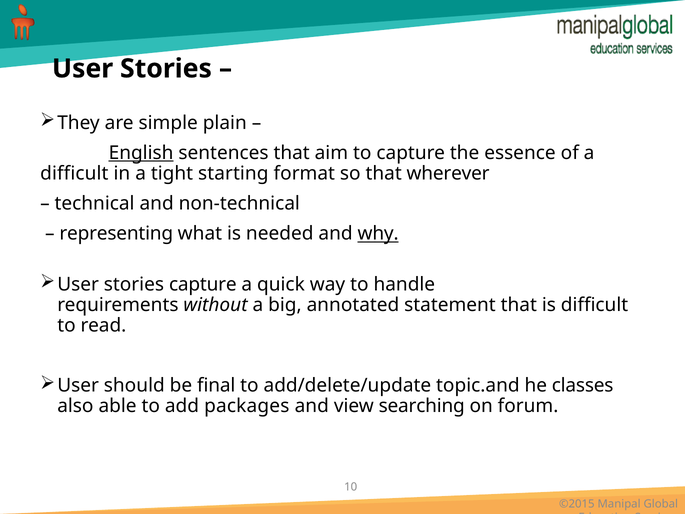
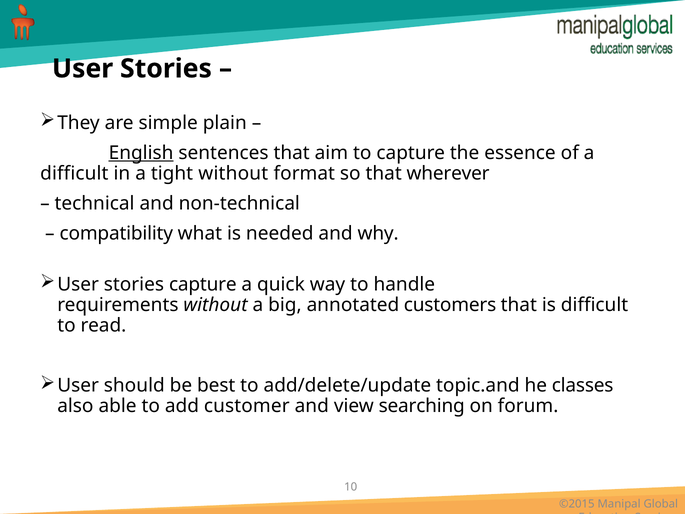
tight starting: starting -> without
representing: representing -> compatibility
why underline: present -> none
statement: statement -> customers
final: final -> best
packages: packages -> customer
